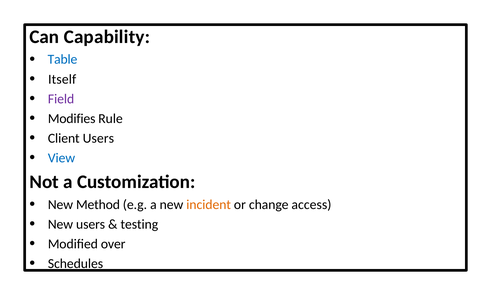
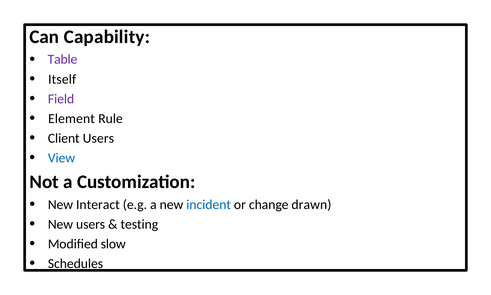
Table colour: blue -> purple
Modifies: Modifies -> Element
Method: Method -> Interact
incident colour: orange -> blue
access: access -> drawn
over: over -> slow
